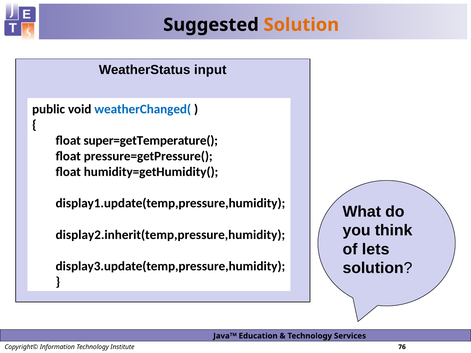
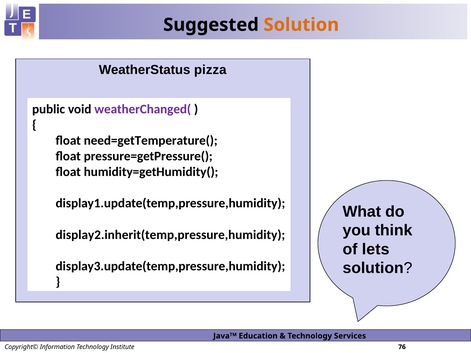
input: input -> pizza
weatherChanged( colour: blue -> purple
super=getTemperature(: super=getTemperature( -> need=getTemperature(
